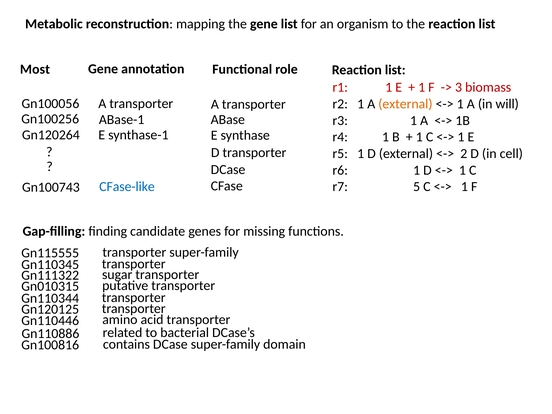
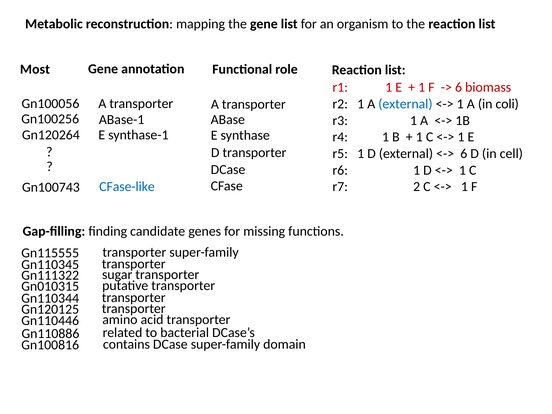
3 at (459, 87): 3 -> 6
external at (405, 104) colour: orange -> blue
will: will -> coli
2 at (464, 154): 2 -> 6
5: 5 -> 2
